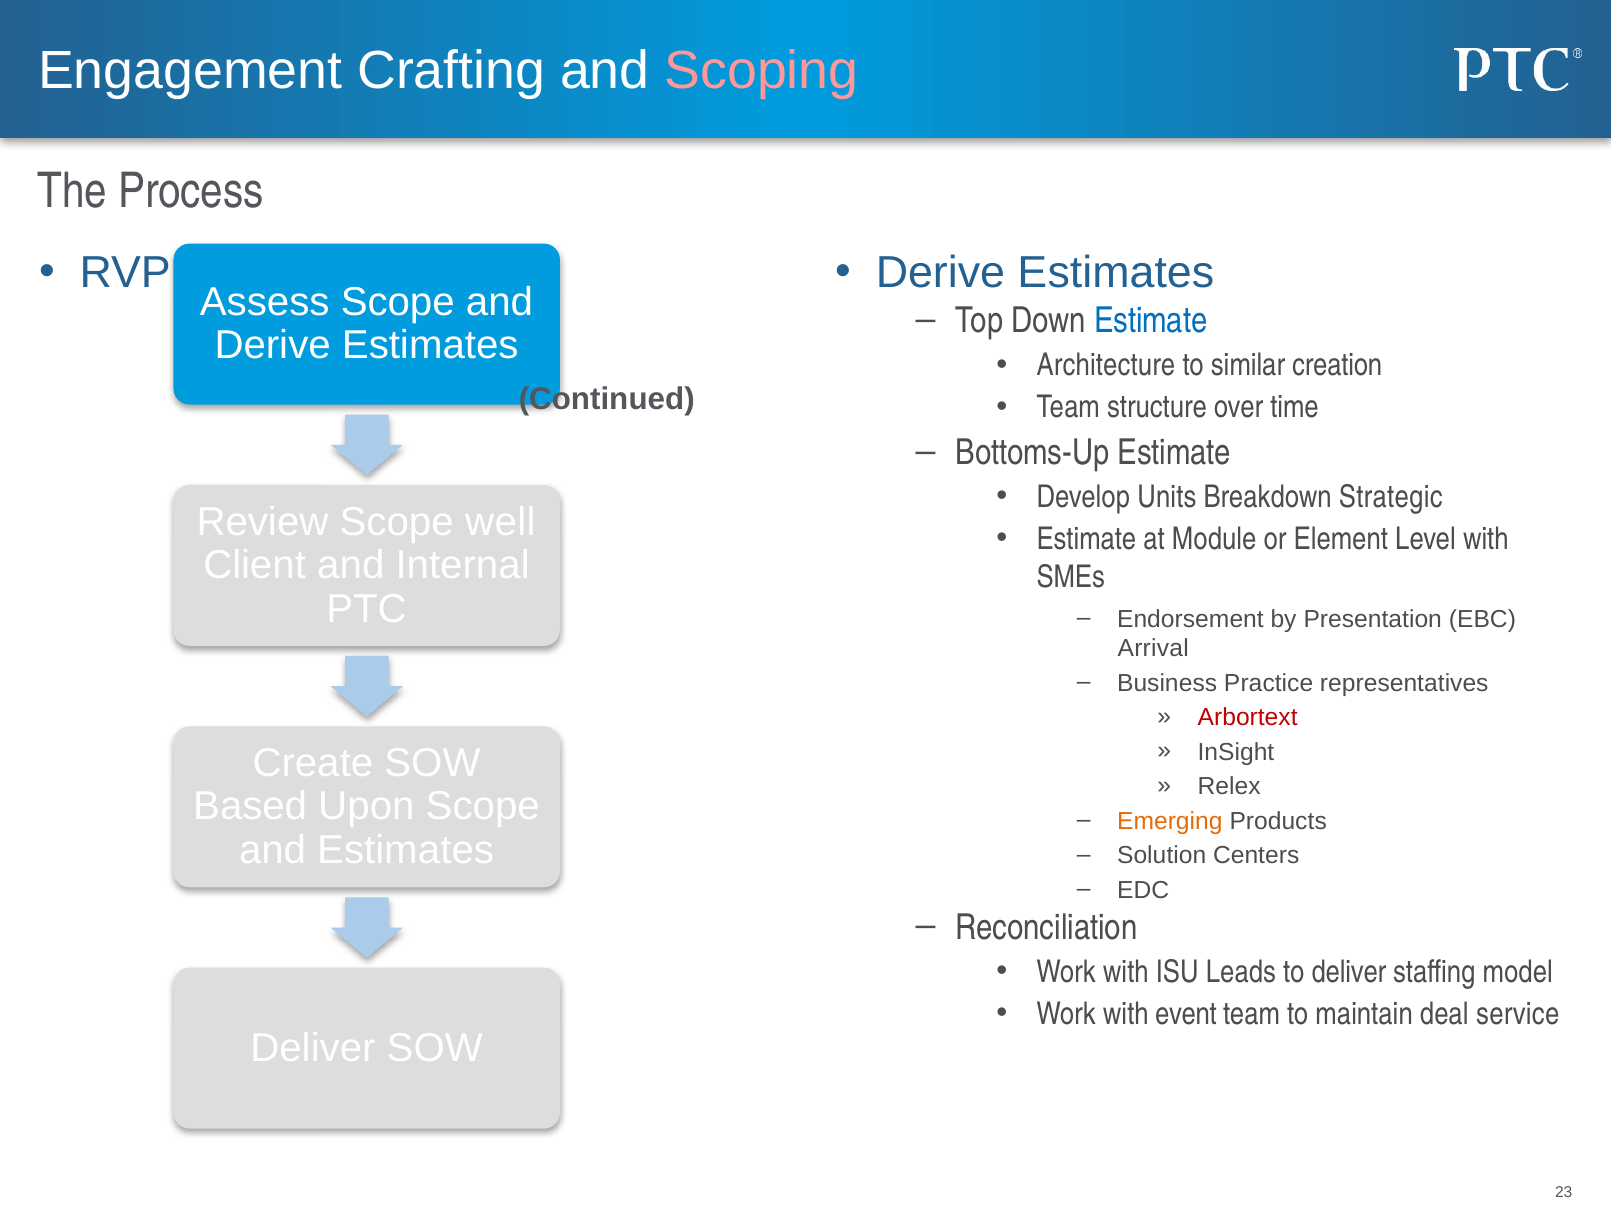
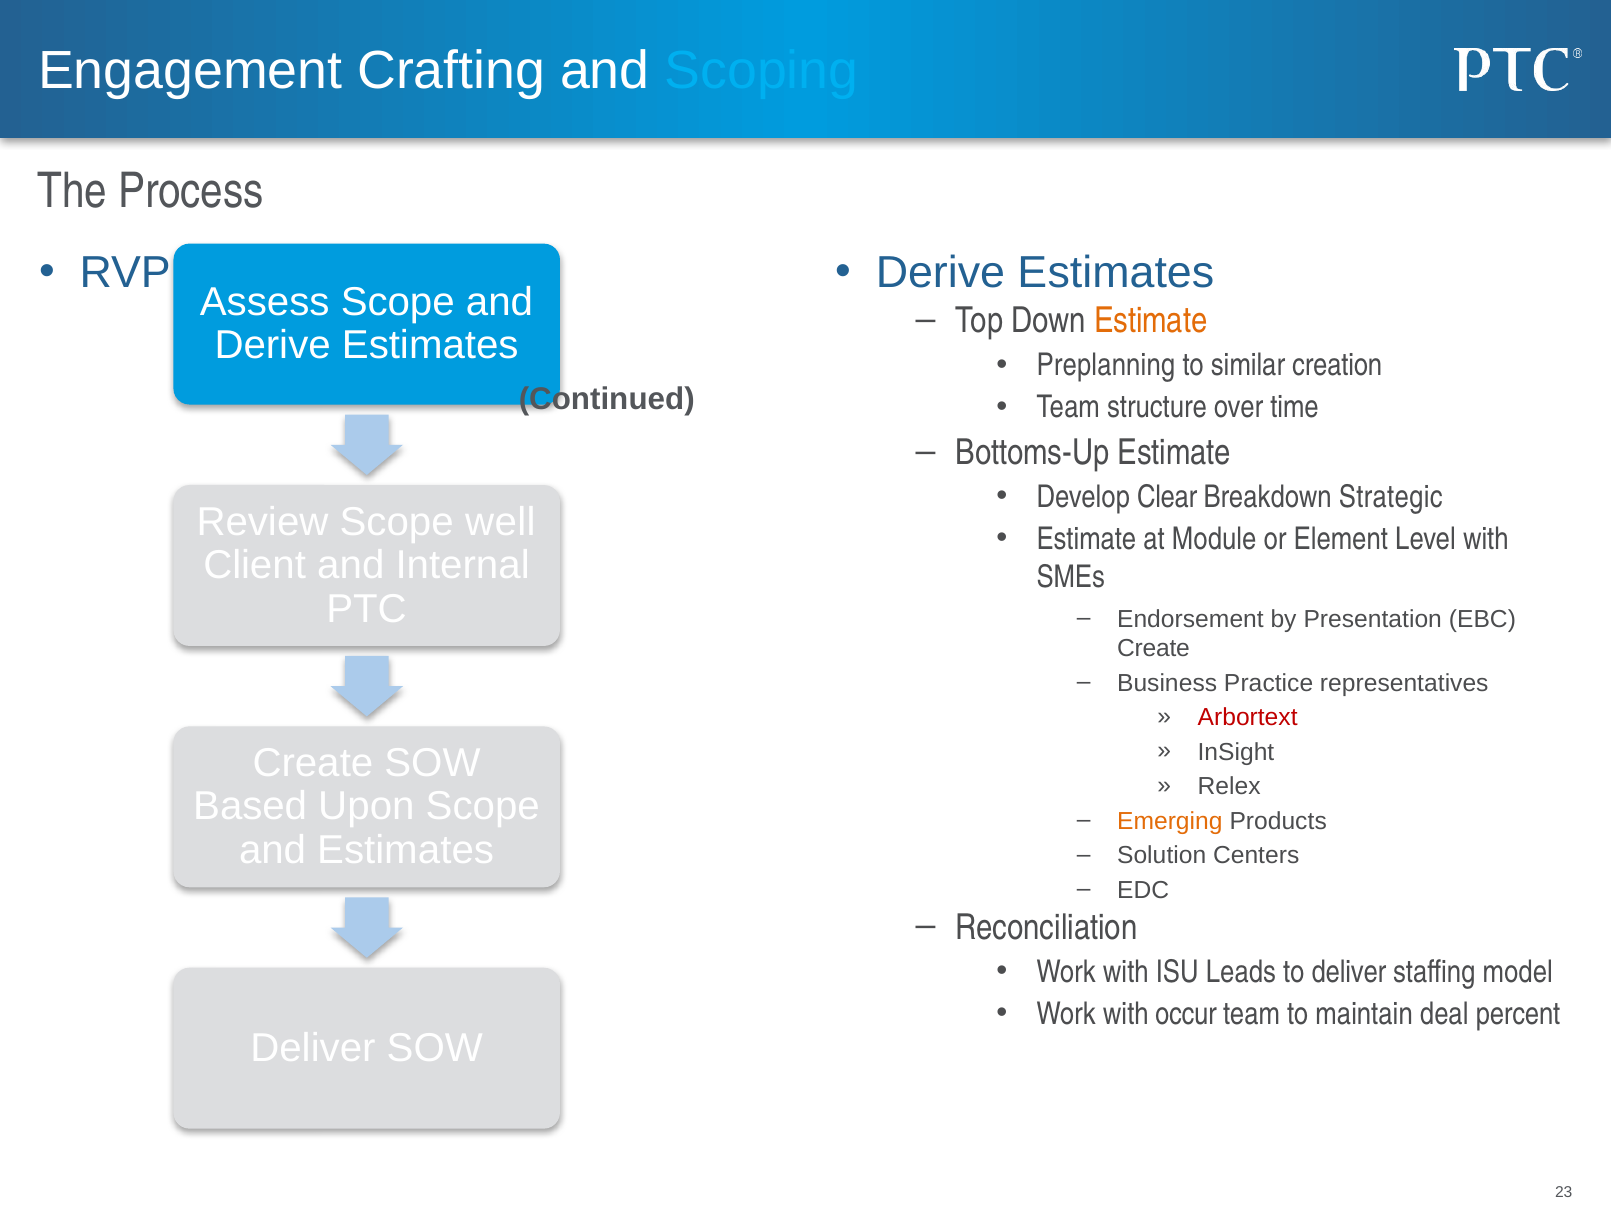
Scoping colour: pink -> light blue
Estimate at (1151, 321) colour: blue -> orange
Architecture: Architecture -> Preplanning
Units: Units -> Clear
Arrival at (1153, 649): Arrival -> Create
event: event -> occur
service: service -> percent
